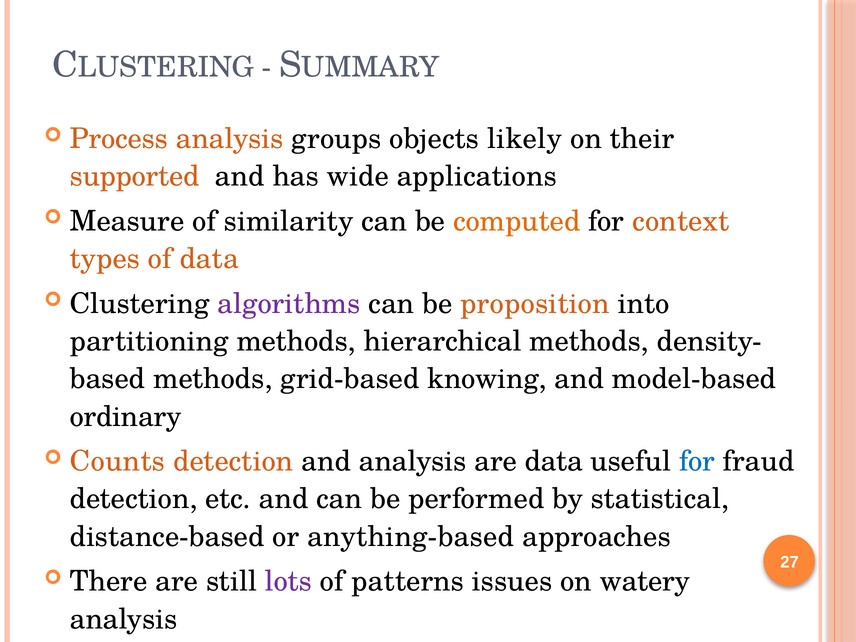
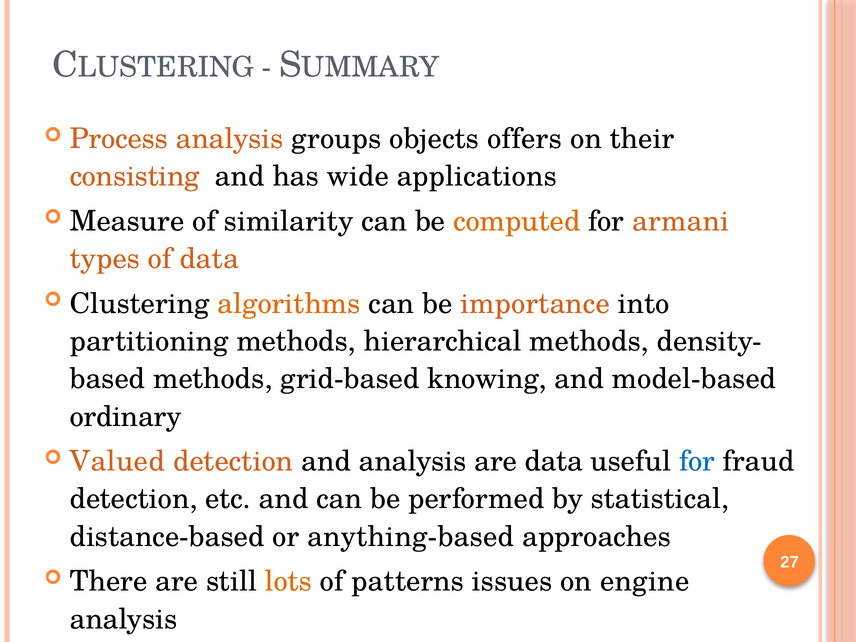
likely: likely -> offers
supported: supported -> consisting
context: context -> armani
algorithms colour: purple -> orange
proposition: proposition -> importance
Counts: Counts -> Valued
lots colour: purple -> orange
watery: watery -> engine
